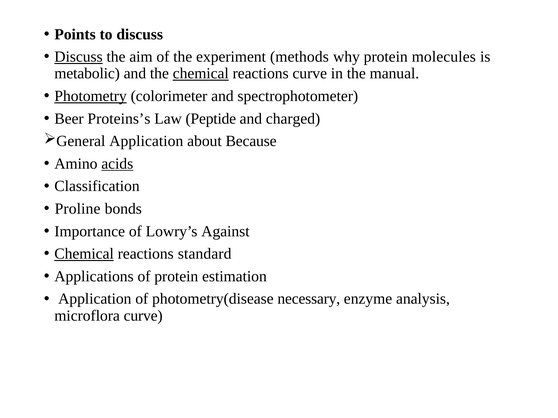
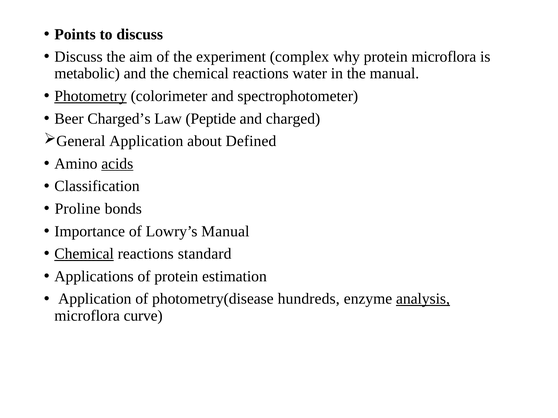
Discuss at (79, 57) underline: present -> none
methods: methods -> complex
protein molecules: molecules -> microflora
chemical at (201, 74) underline: present -> none
reactions curve: curve -> water
Proteins’s: Proteins’s -> Charged’s
Because: Because -> Defined
Lowry’s Against: Against -> Manual
necessary: necessary -> hundreds
analysis underline: none -> present
